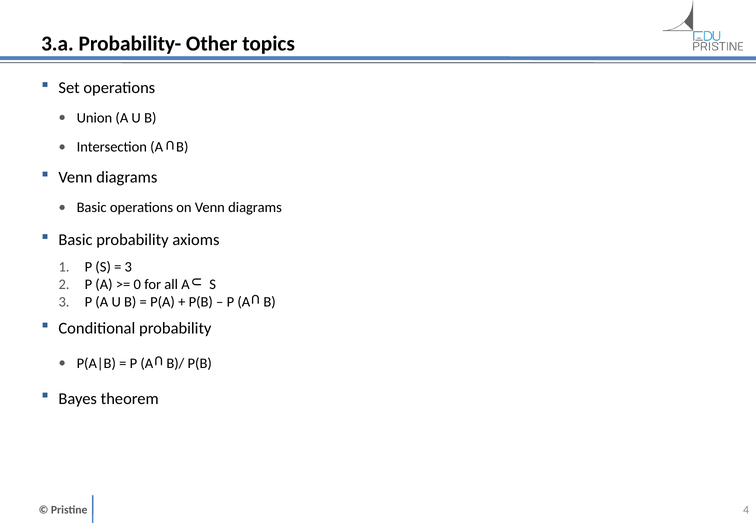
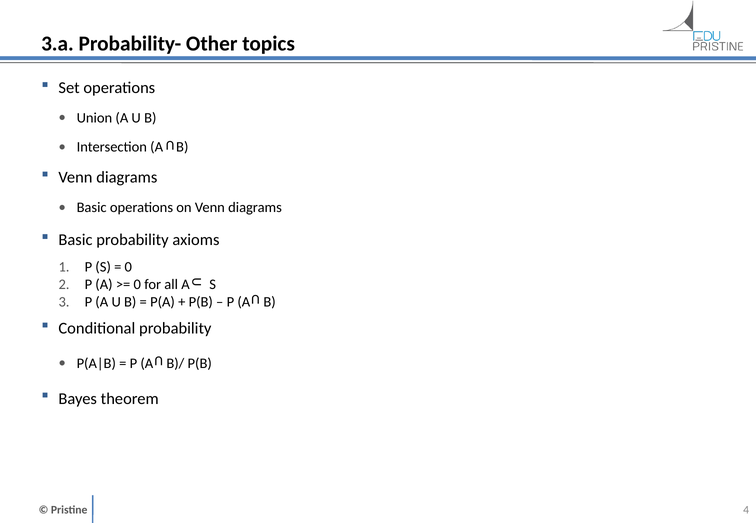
3 at (128, 267): 3 -> 0
